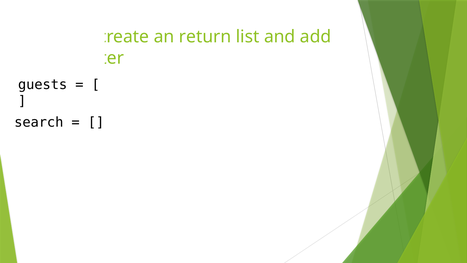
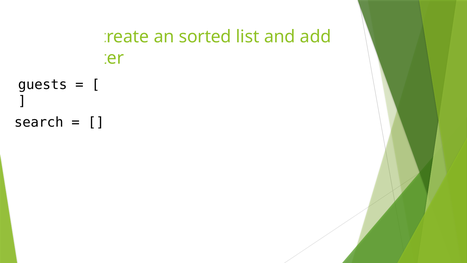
return: return -> sorted
